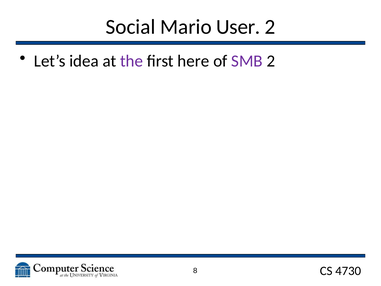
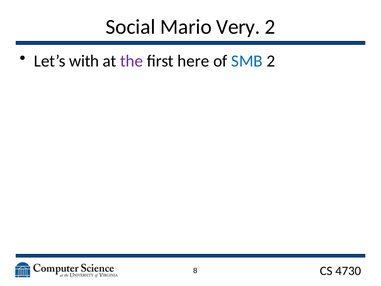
User: User -> Very
idea: idea -> with
SMB colour: purple -> blue
